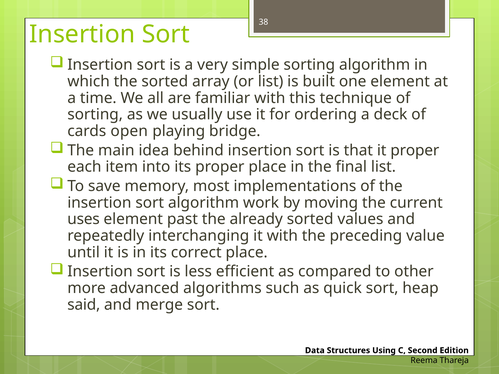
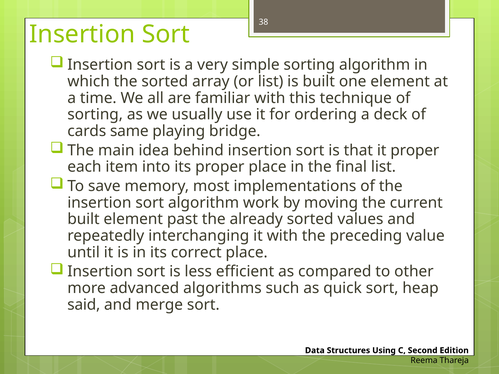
open: open -> same
uses at (84, 219): uses -> built
